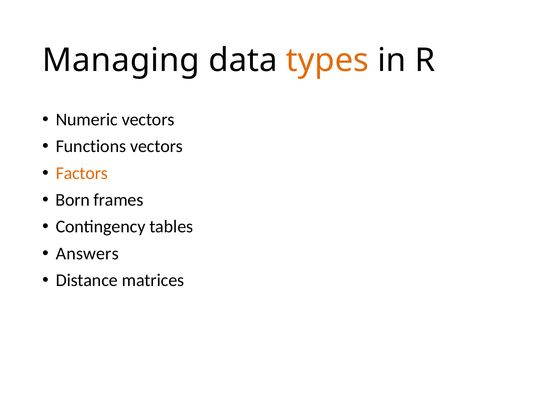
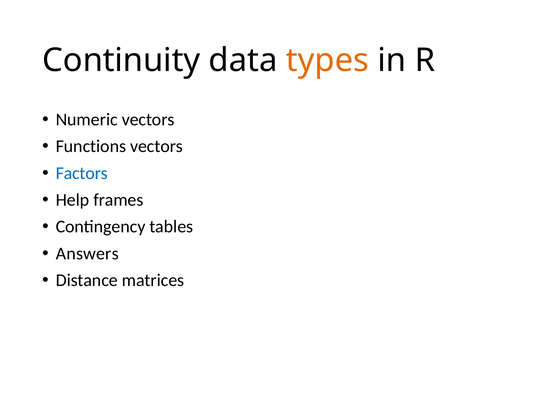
Managing: Managing -> Continuity
Factors colour: orange -> blue
Born: Born -> Help
